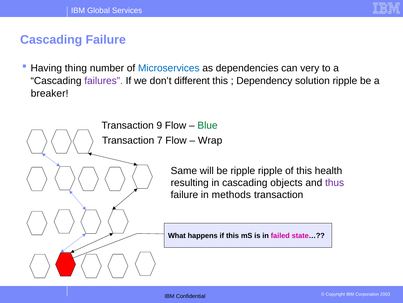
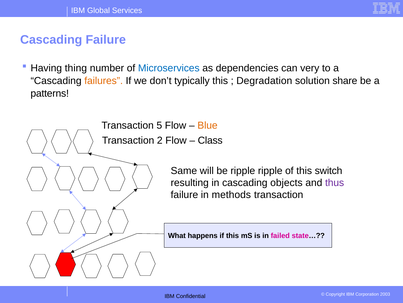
failures colour: purple -> orange
different: different -> typically
Dependency: Dependency -> Degradation
solution ripple: ripple -> share
breaker: breaker -> patterns
9: 9 -> 5
Blue colour: green -> orange
7: 7 -> 2
Wrap: Wrap -> Class
health: health -> switch
